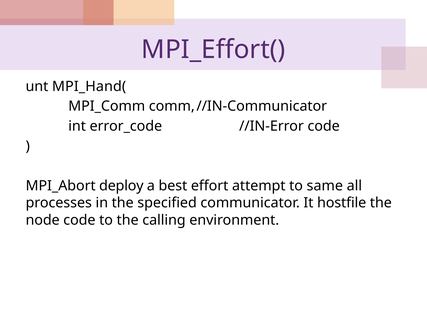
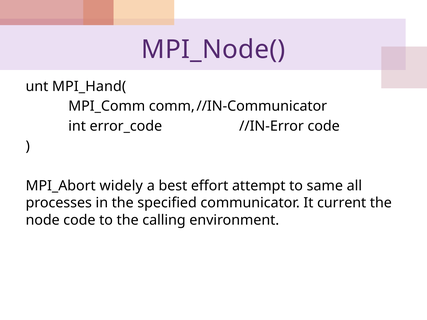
MPI_Effort(: MPI_Effort( -> MPI_Node(
deploy: deploy -> widely
hostfile: hostfile -> current
